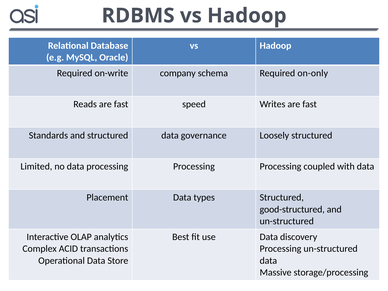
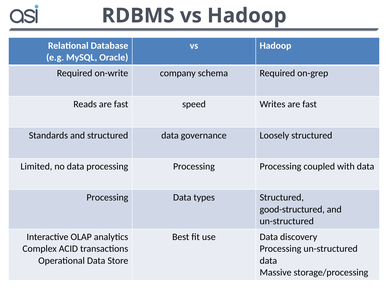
on-only: on-only -> on-grep
Placement at (107, 197): Placement -> Processing
